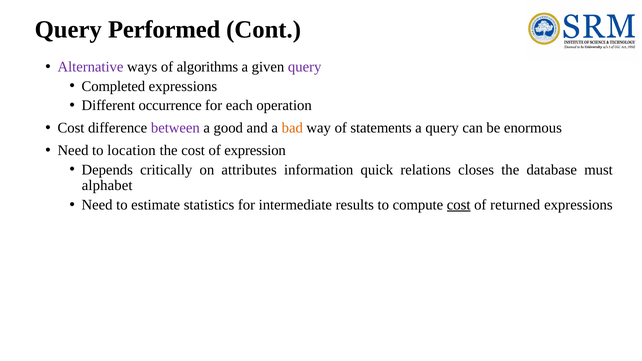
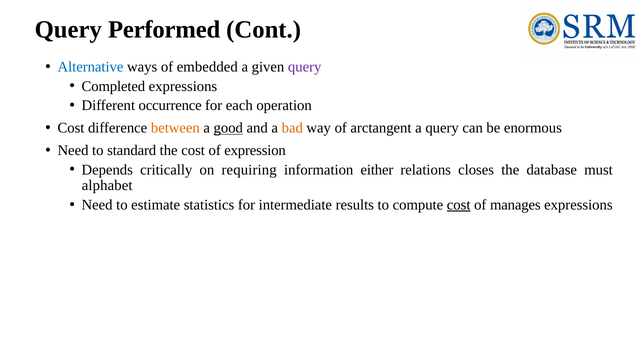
Alternative colour: purple -> blue
algorithms: algorithms -> embedded
between colour: purple -> orange
good underline: none -> present
statements: statements -> arctangent
location: location -> standard
attributes: attributes -> requiring
quick: quick -> either
returned: returned -> manages
